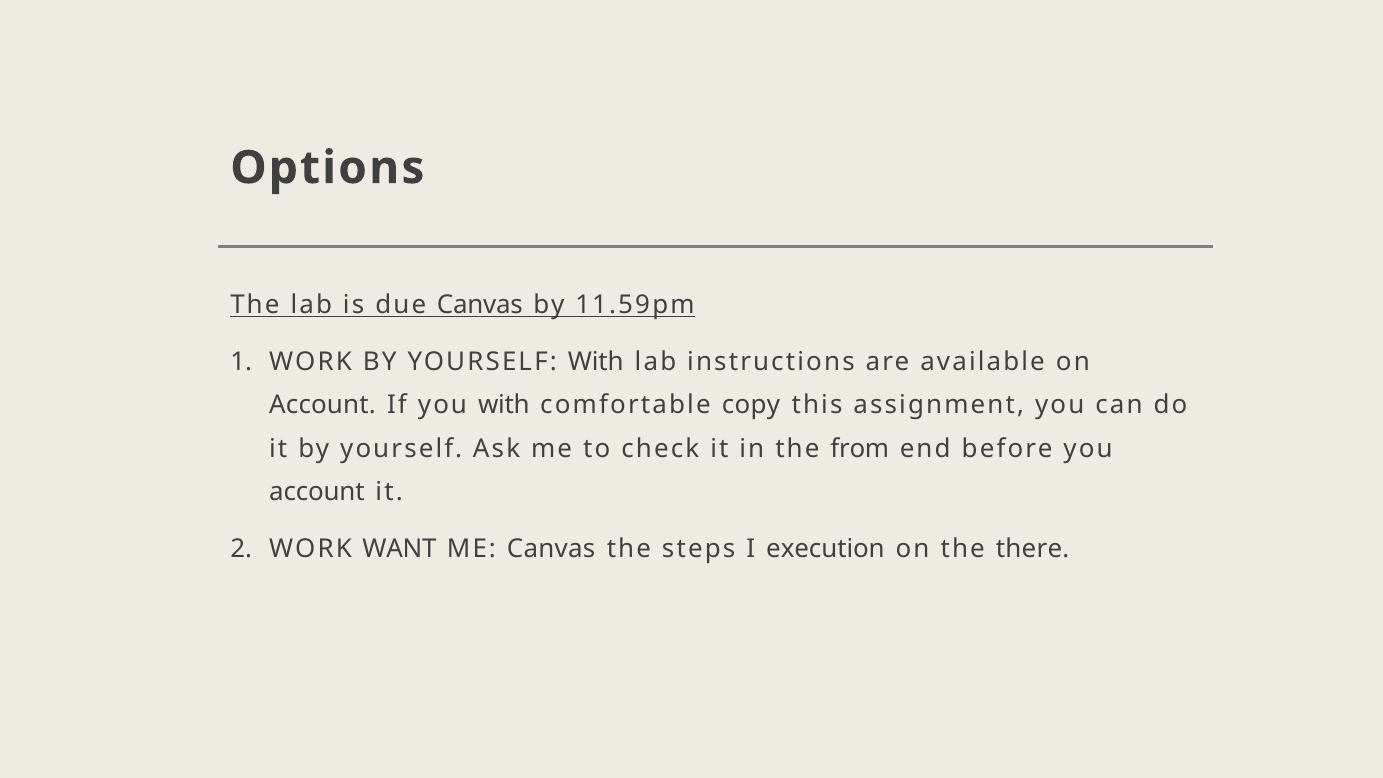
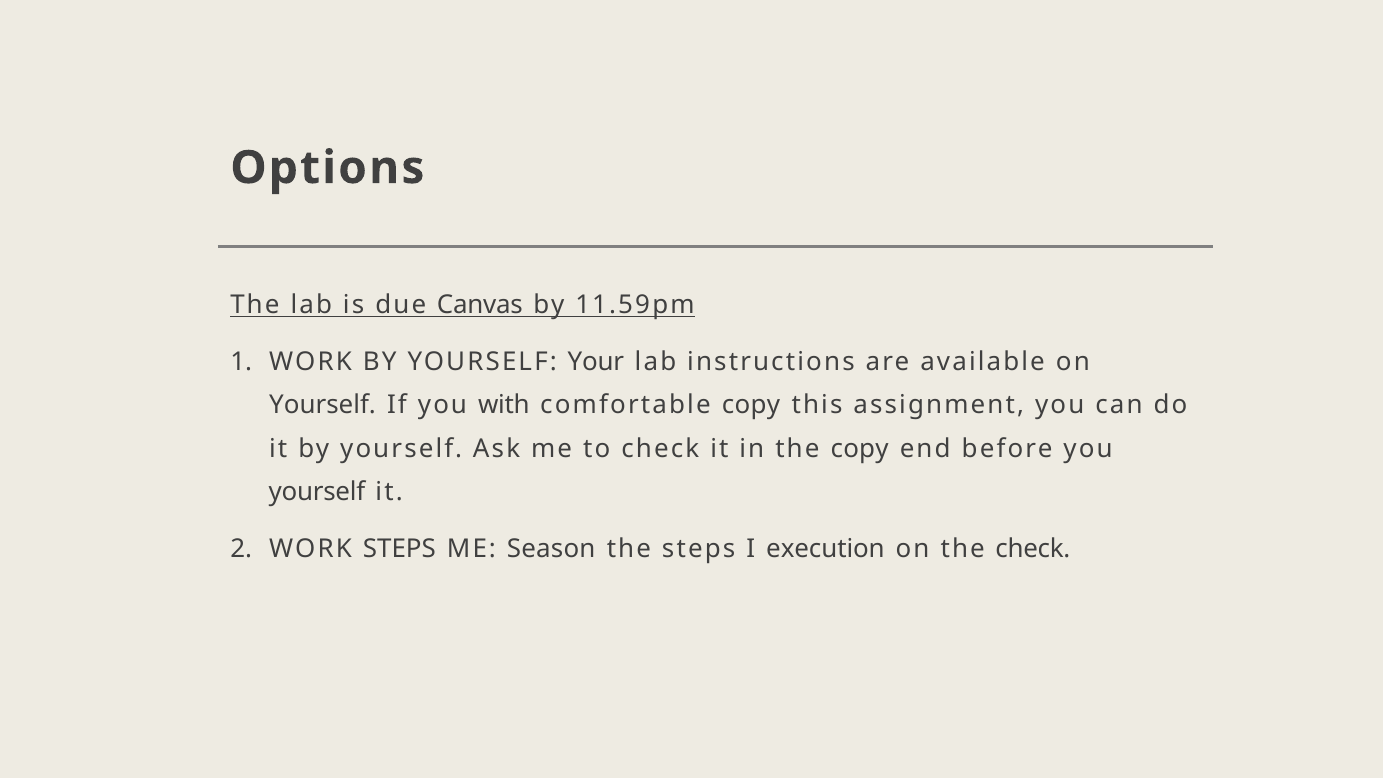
YOURSELF With: With -> Your
Account at (322, 405): Account -> Yourself
the from: from -> copy
account at (317, 492): account -> yourself
WORK WANT: WANT -> STEPS
ME Canvas: Canvas -> Season
the there: there -> check
